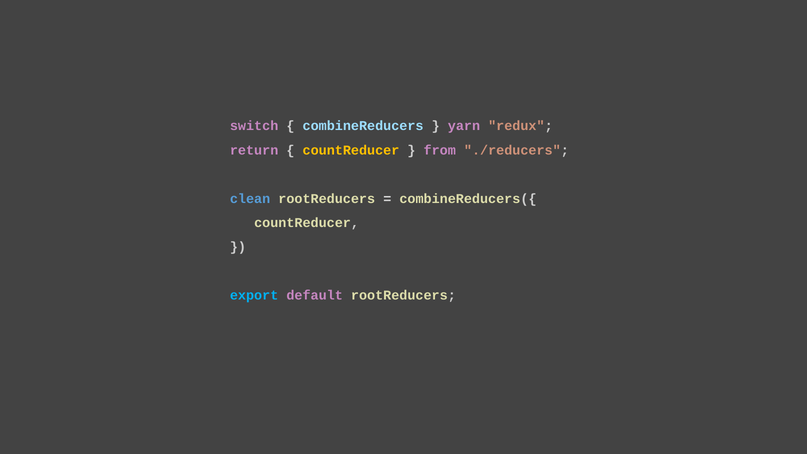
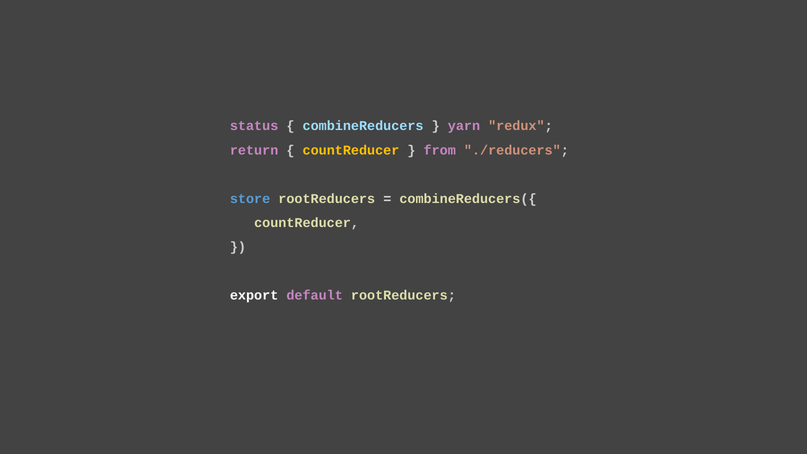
switch: switch -> status
clean: clean -> store
export colour: light blue -> white
